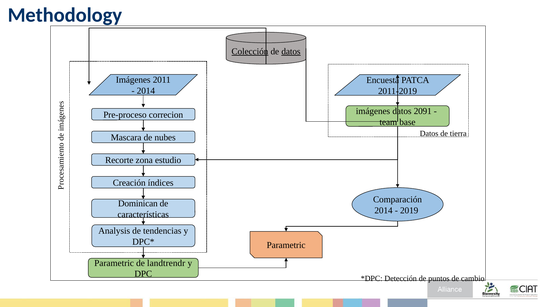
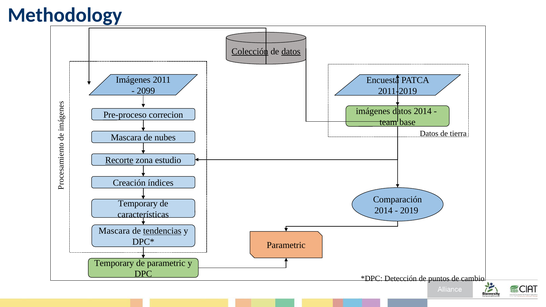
2014 at (146, 91): 2014 -> 2099
datos 2091: 2091 -> 2014
Recorte underline: none -> present
Dominican at (138, 204): Dominican -> Temporary
Analysis at (114, 231): Analysis -> Mascara
tendencias underline: none -> present
Parametric at (114, 263): Parametric -> Temporary
de landtrendr: landtrendr -> parametric
